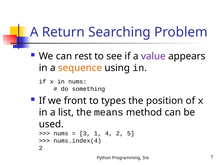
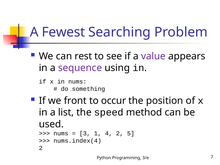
Return: Return -> Fewest
sequence colour: orange -> purple
types: types -> occur
means: means -> speed
